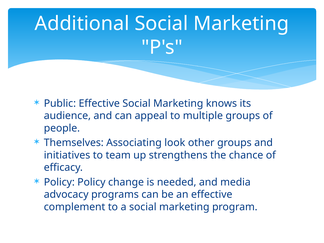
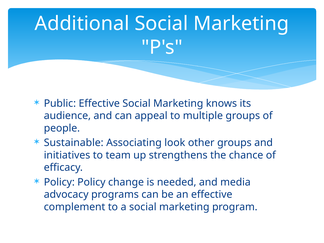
Themselves: Themselves -> Sustainable
